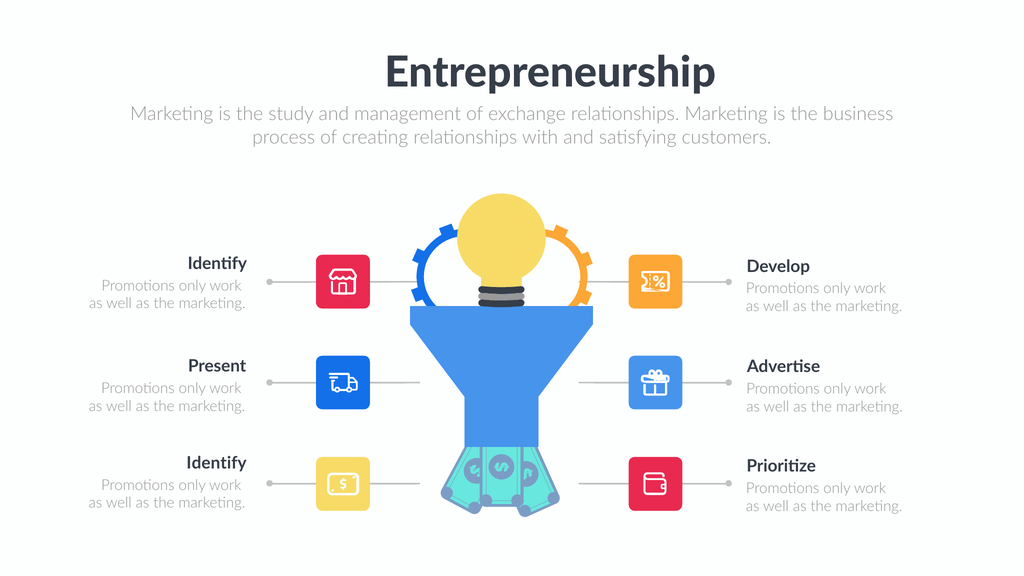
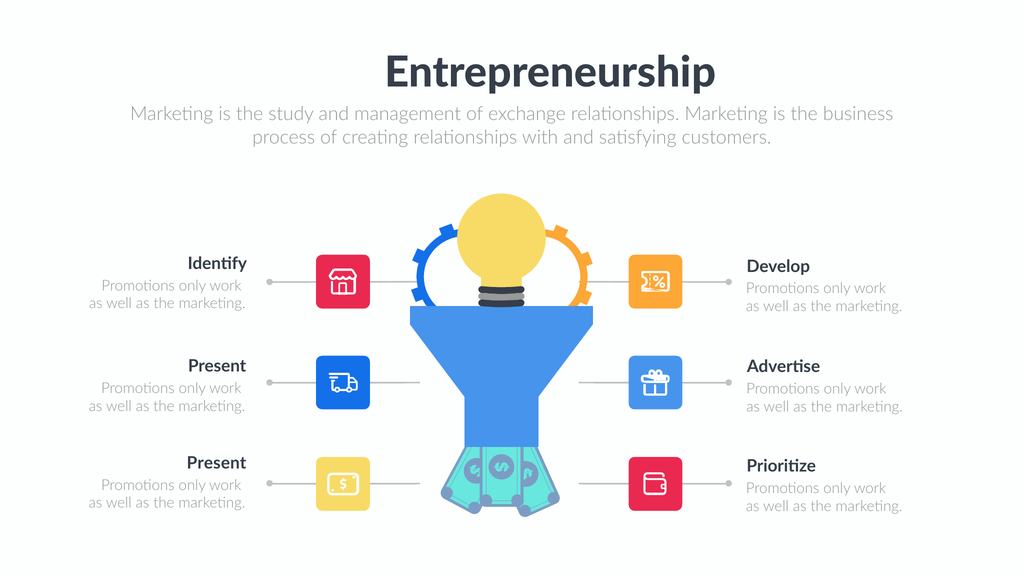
Identify at (217, 463): Identify -> Present
